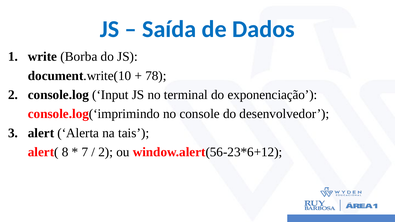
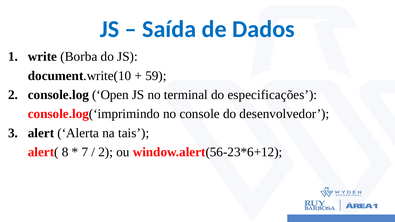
78: 78 -> 59
Input: Input -> Open
exponenciação: exponenciação -> especificações
